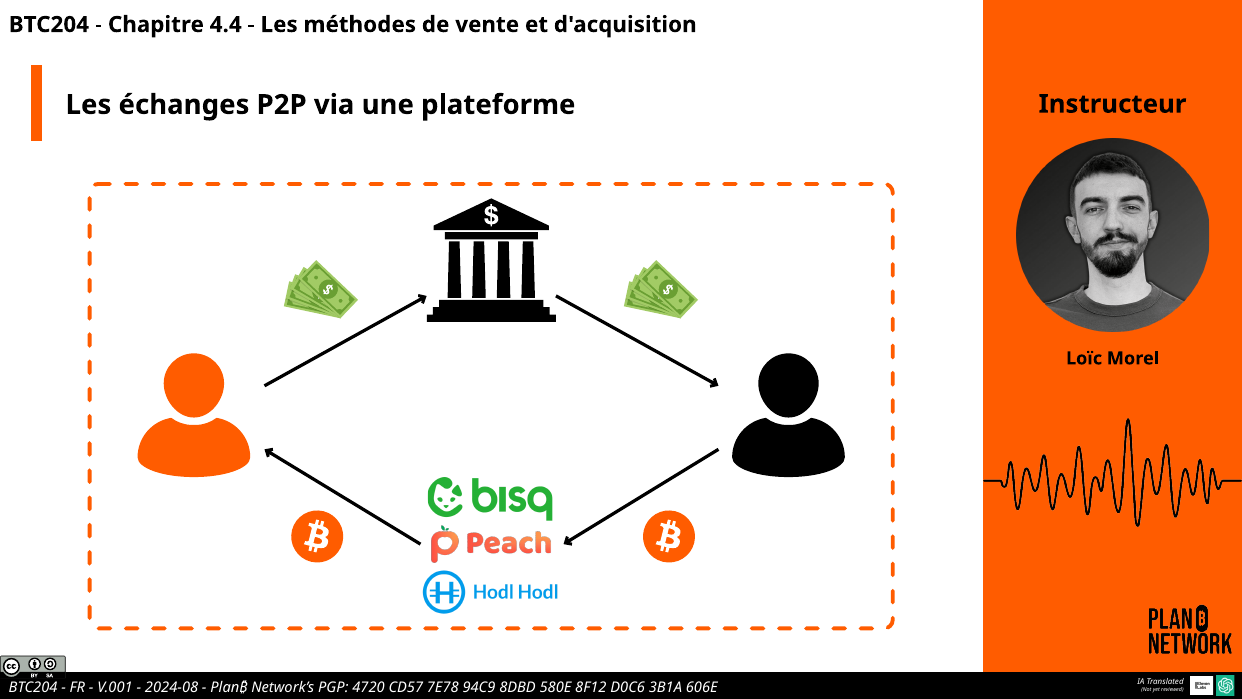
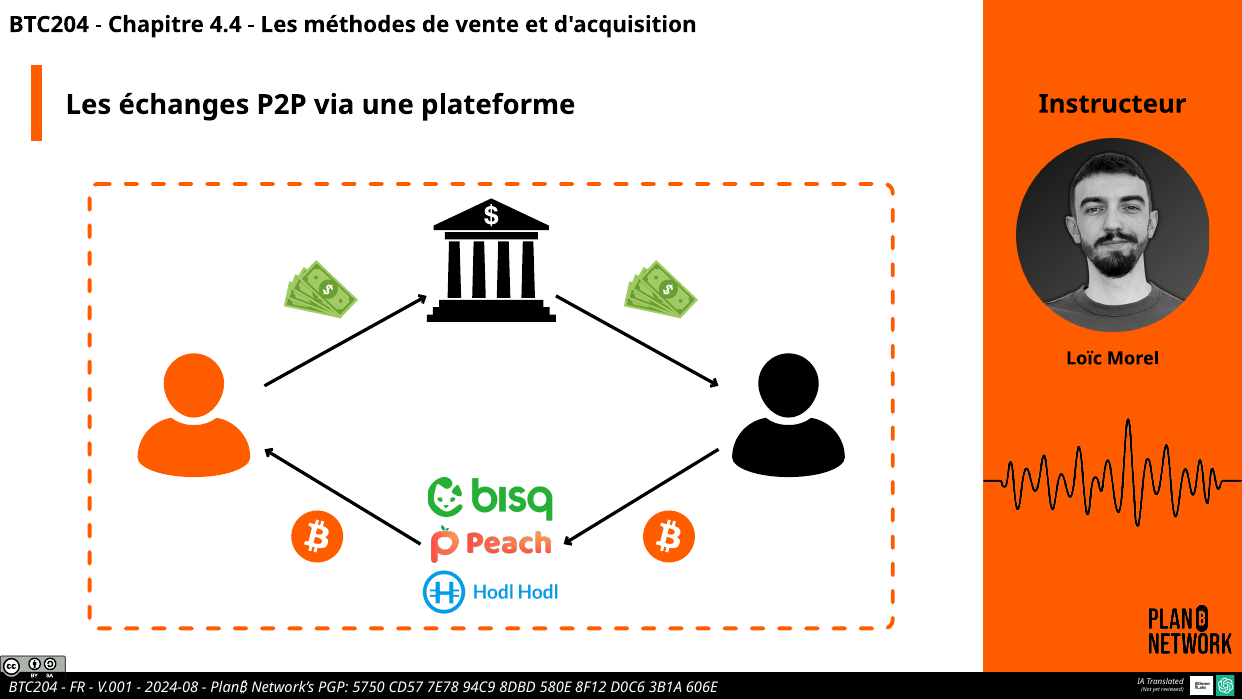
4720: 4720 -> 5750
